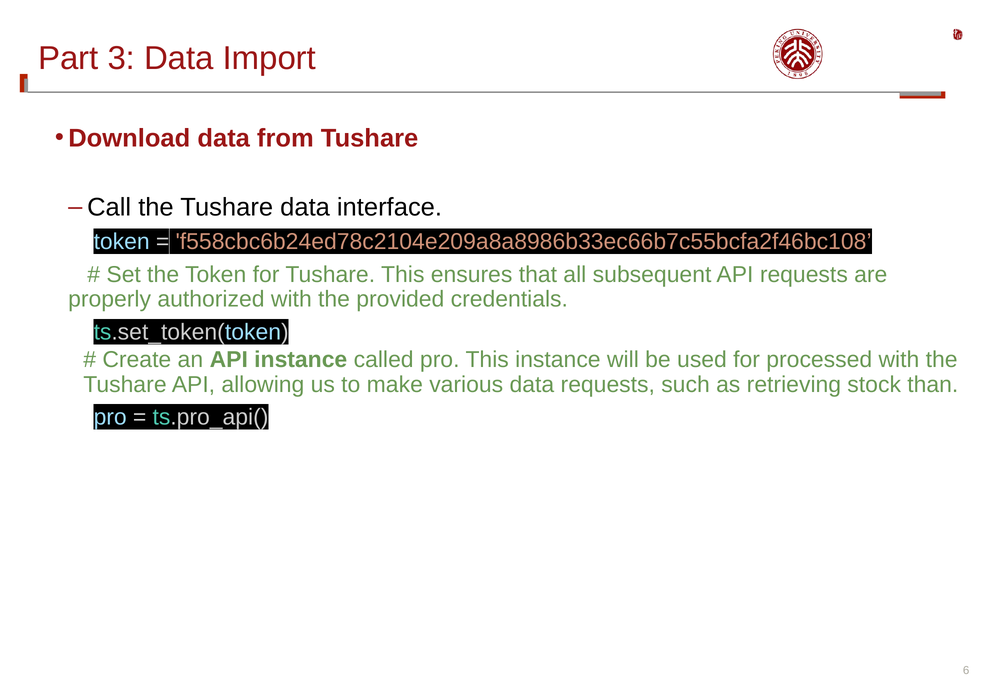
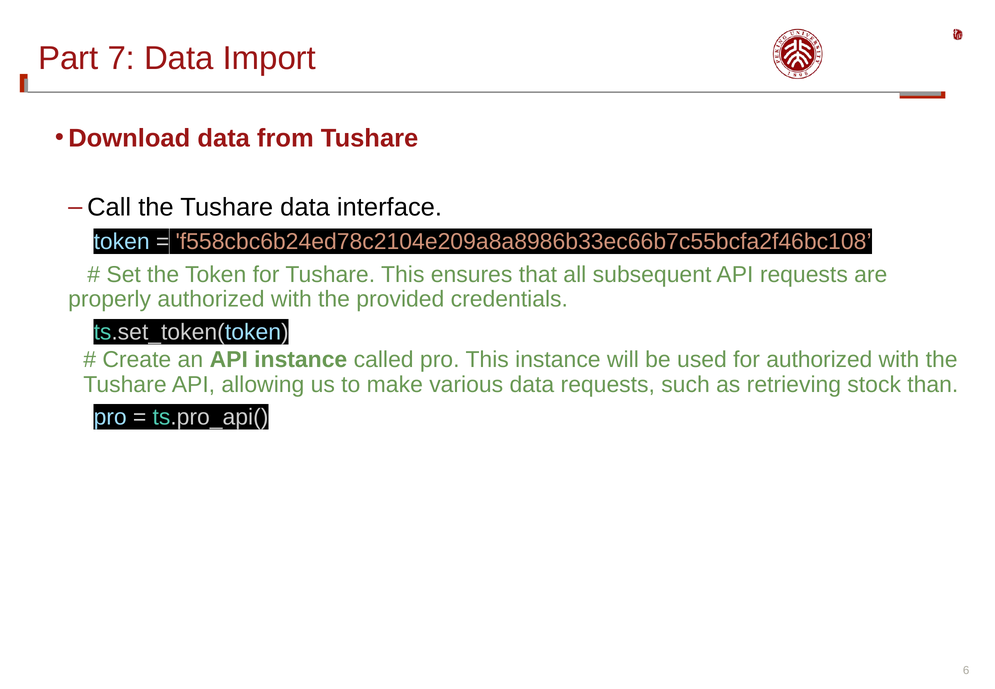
3: 3 -> 7
for processed: processed -> authorized
